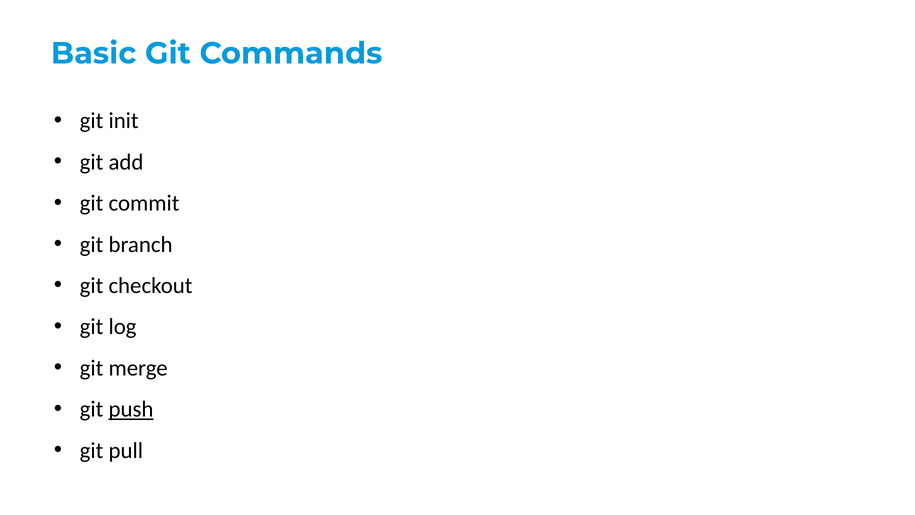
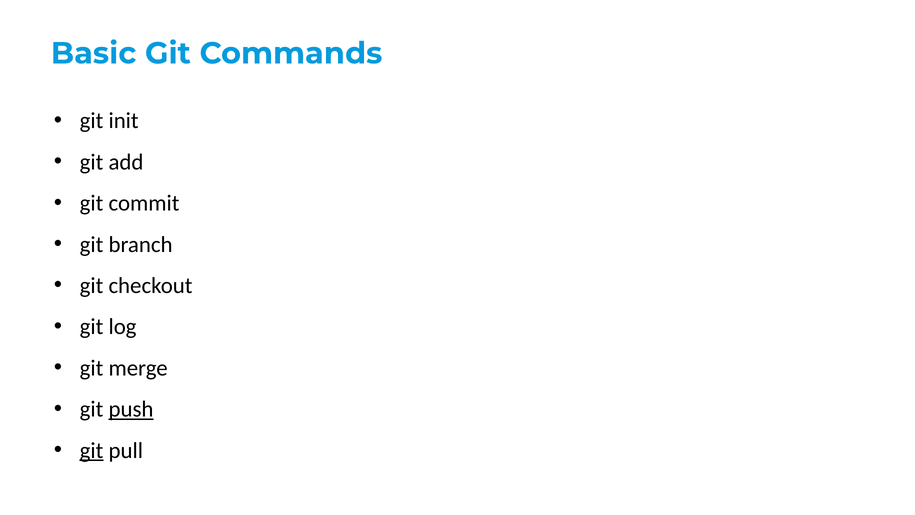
git at (92, 450) underline: none -> present
